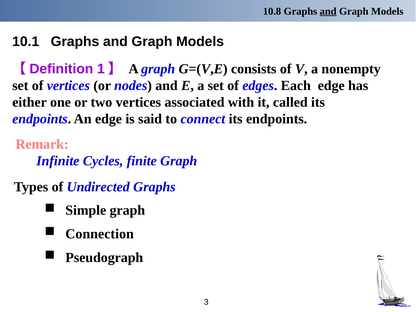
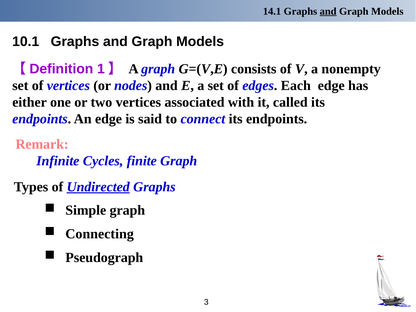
10.8: 10.8 -> 14.1
Undirected underline: none -> present
Connection: Connection -> Connecting
